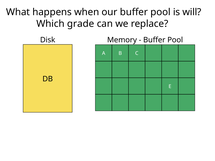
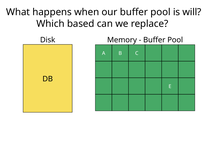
grade: grade -> based
